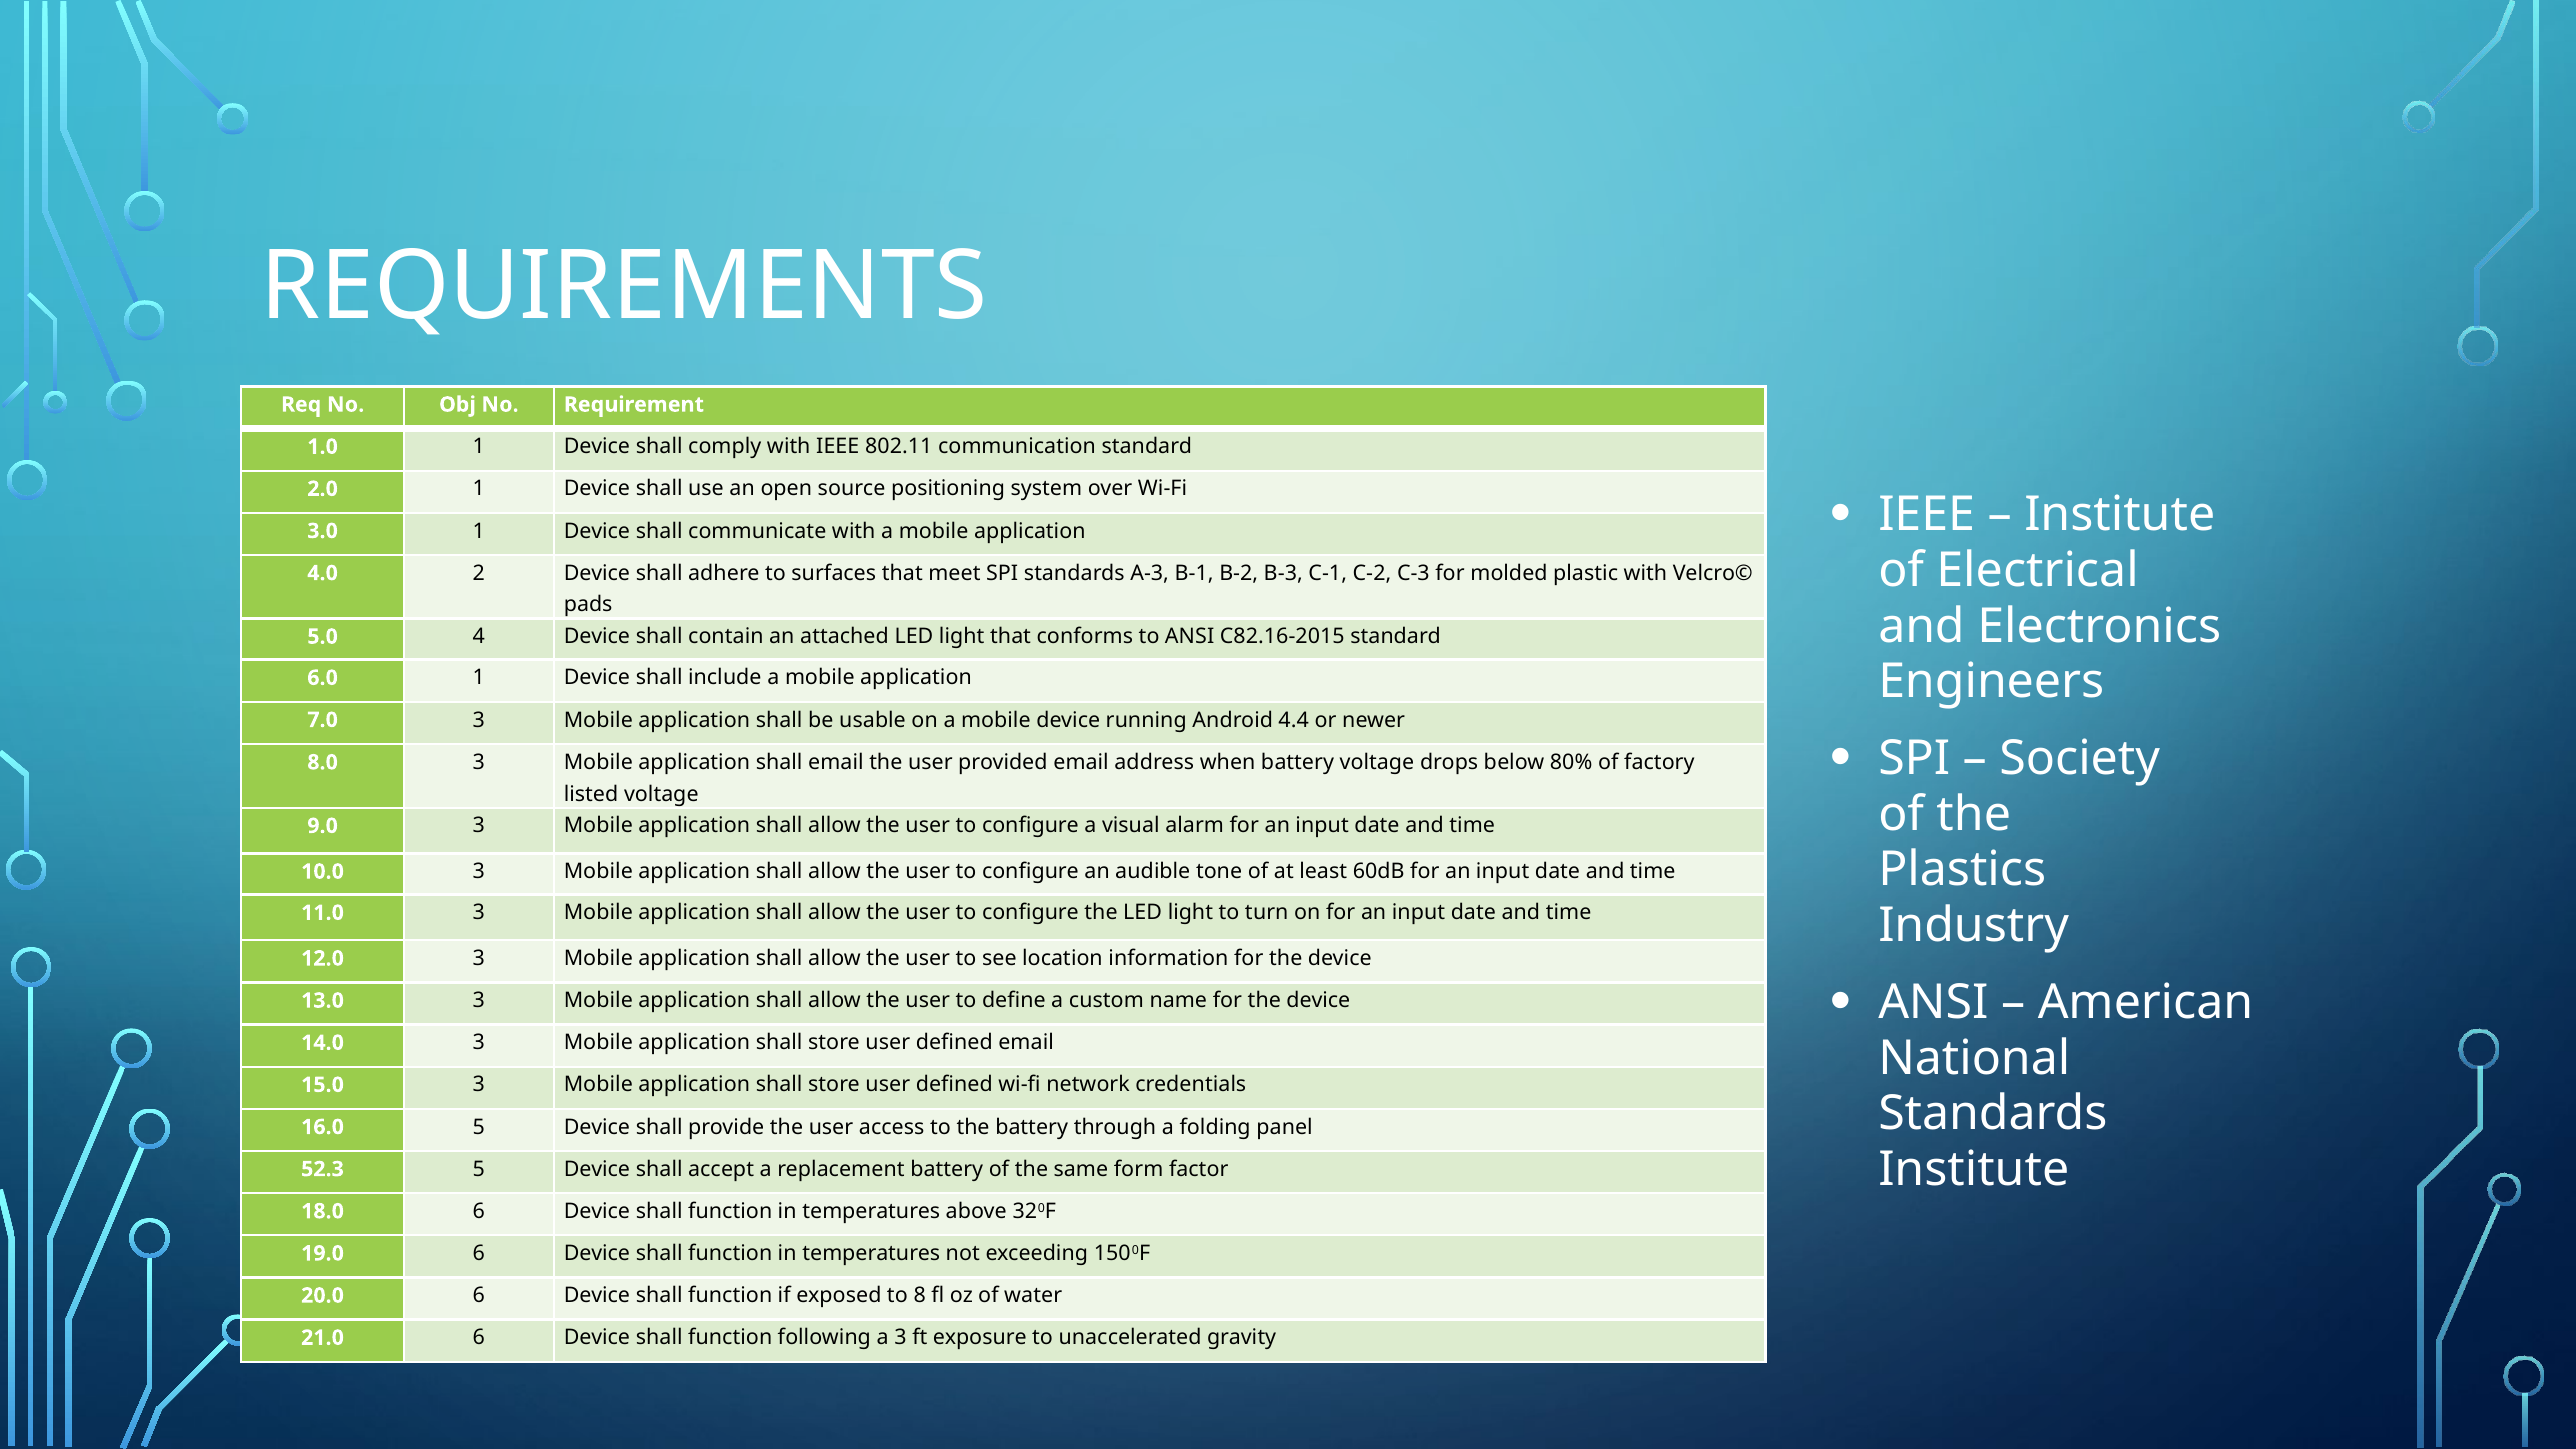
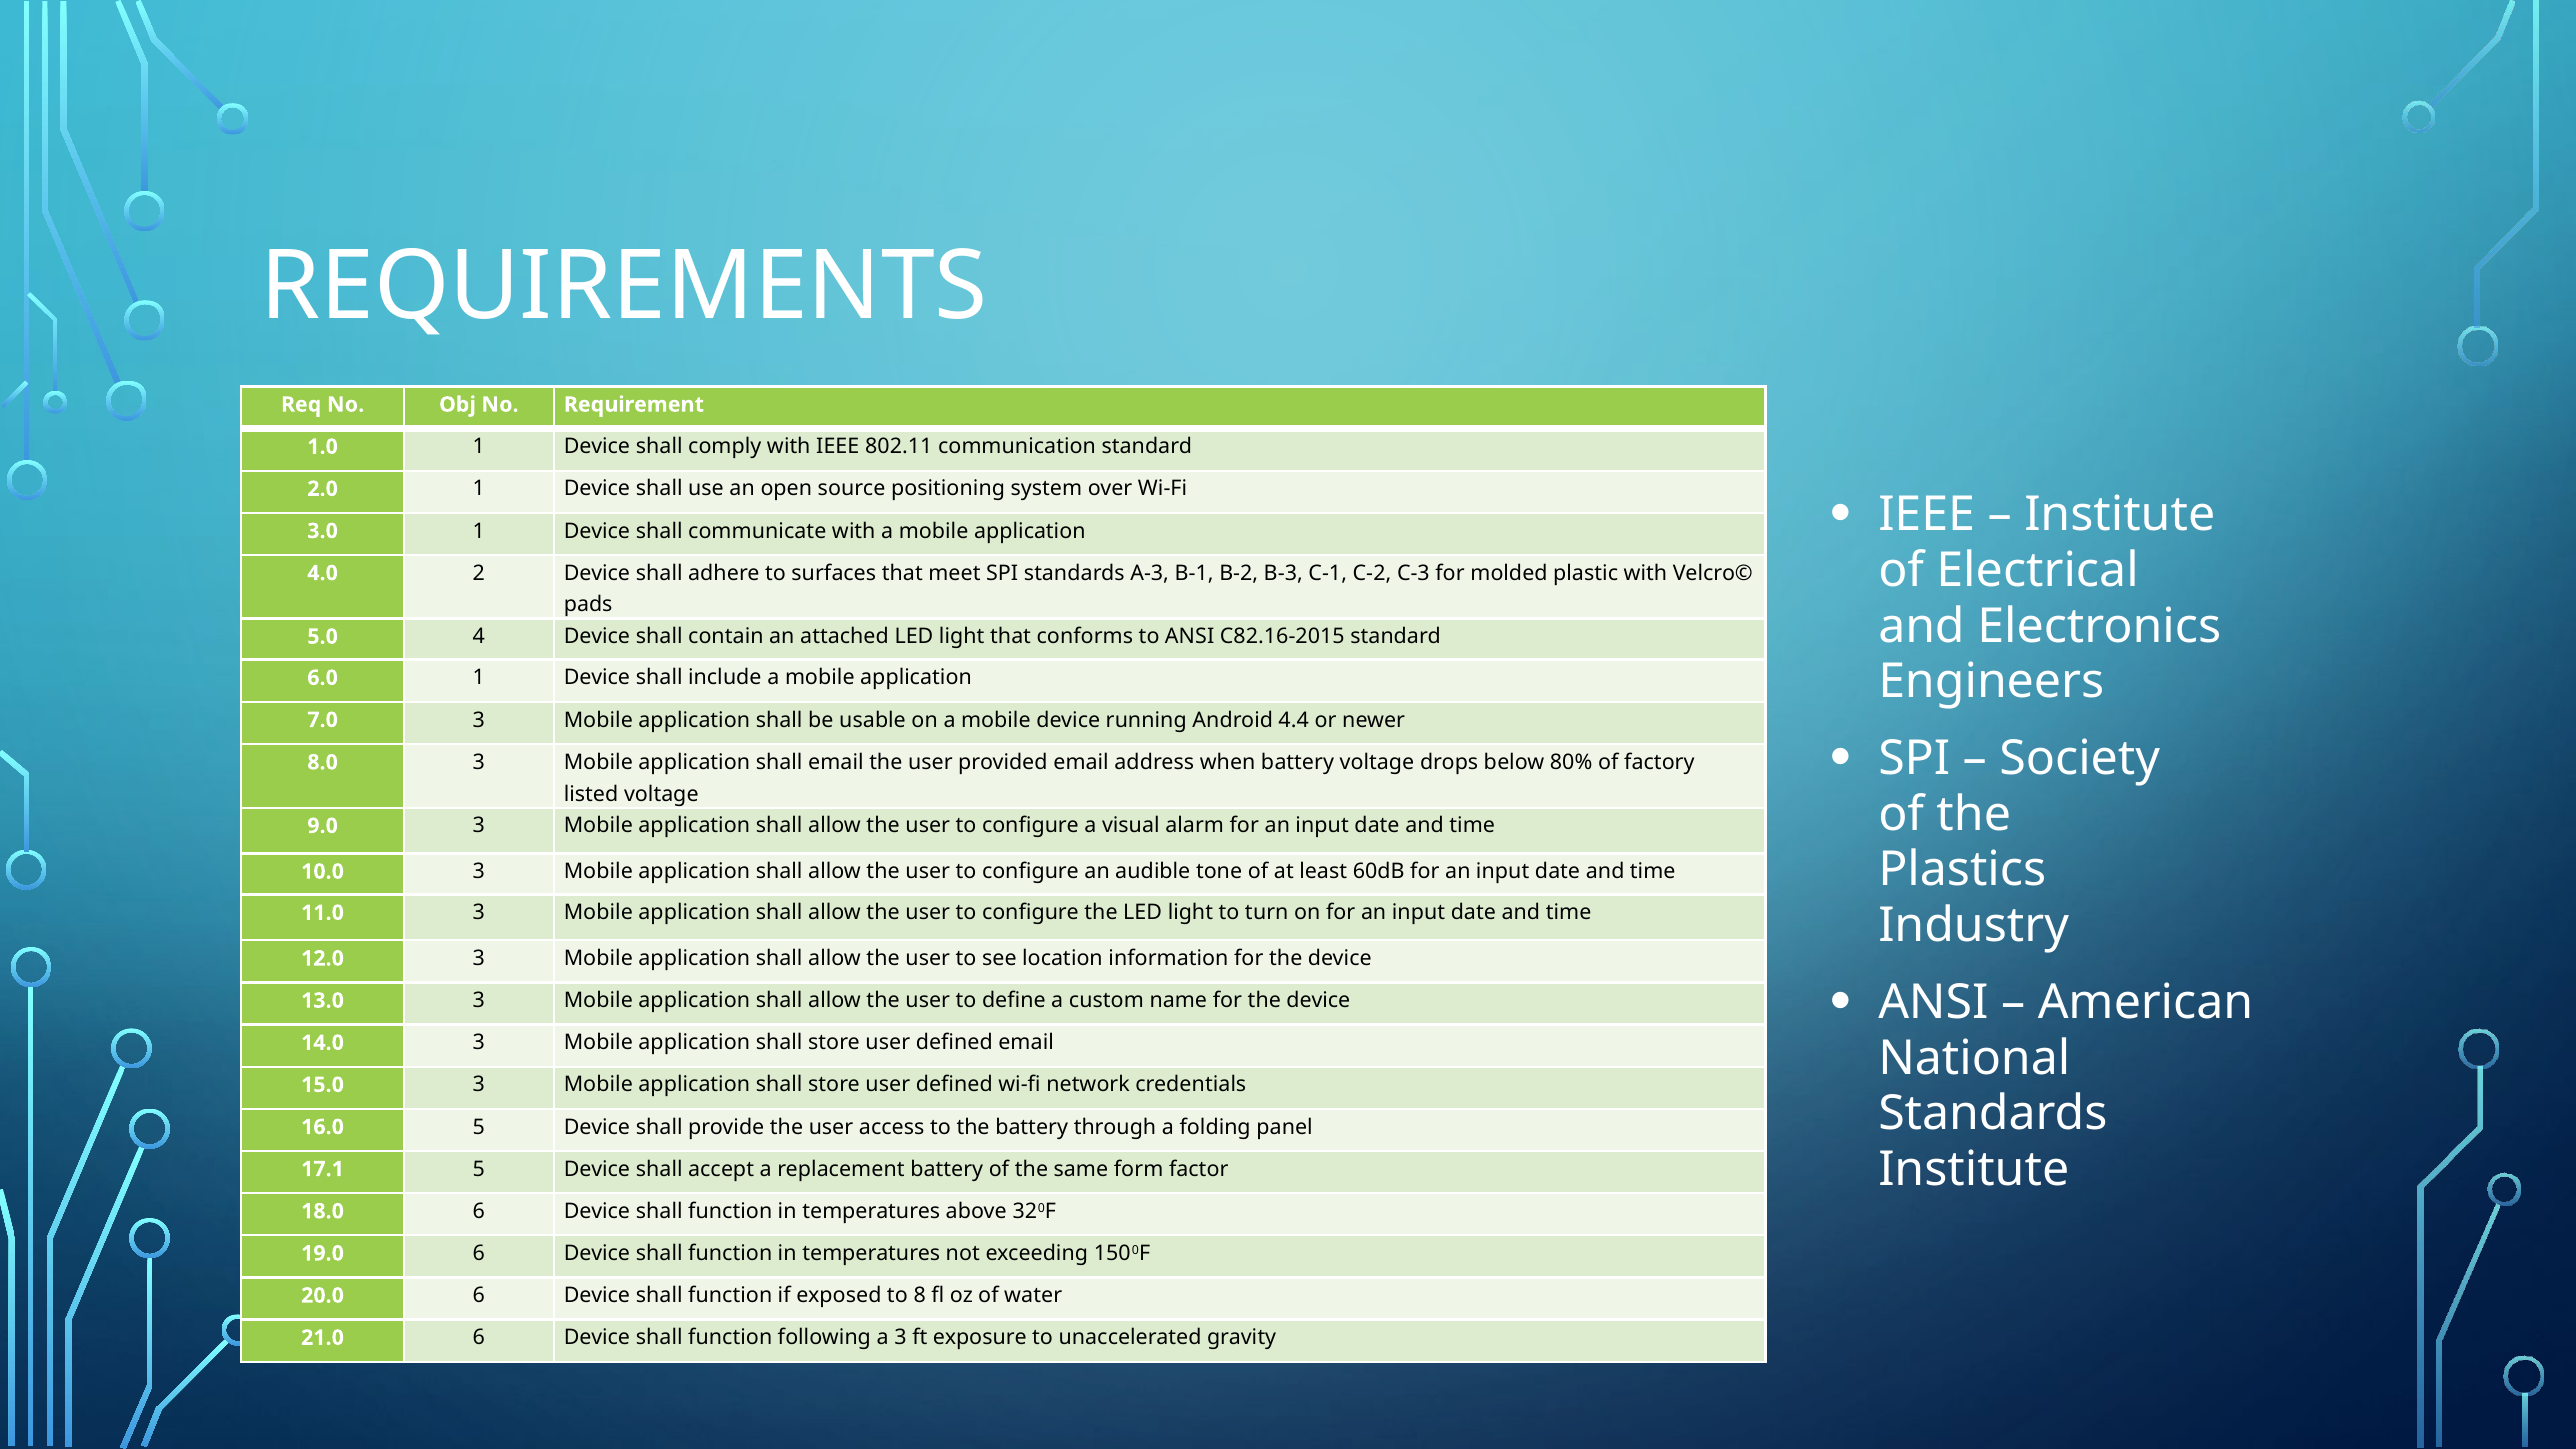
52.3: 52.3 -> 17.1
